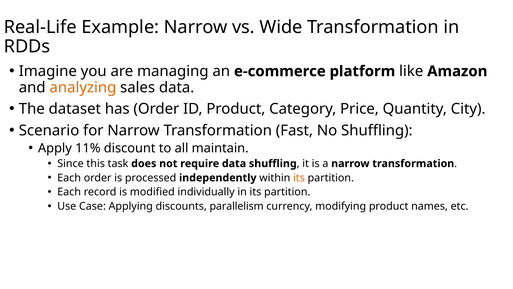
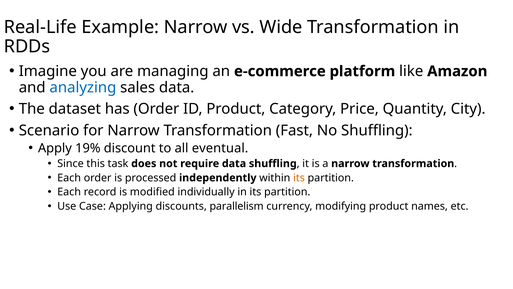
analyzing colour: orange -> blue
11%: 11% -> 19%
maintain: maintain -> eventual
